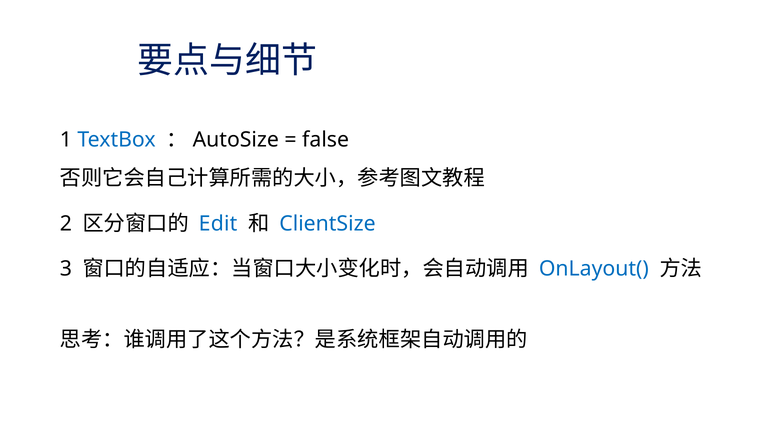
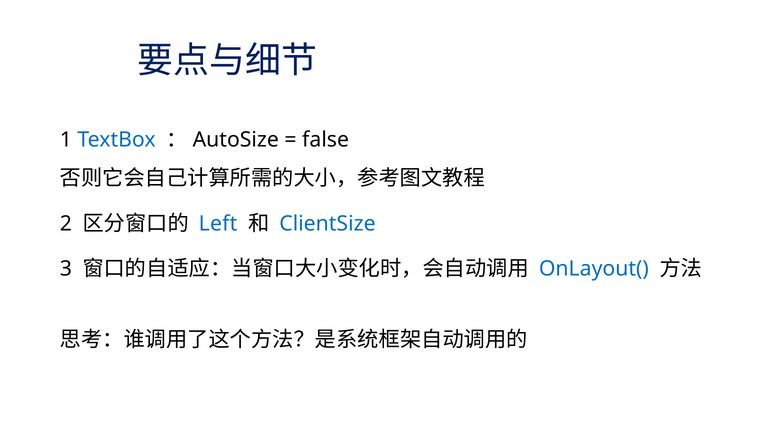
Edit: Edit -> Left
